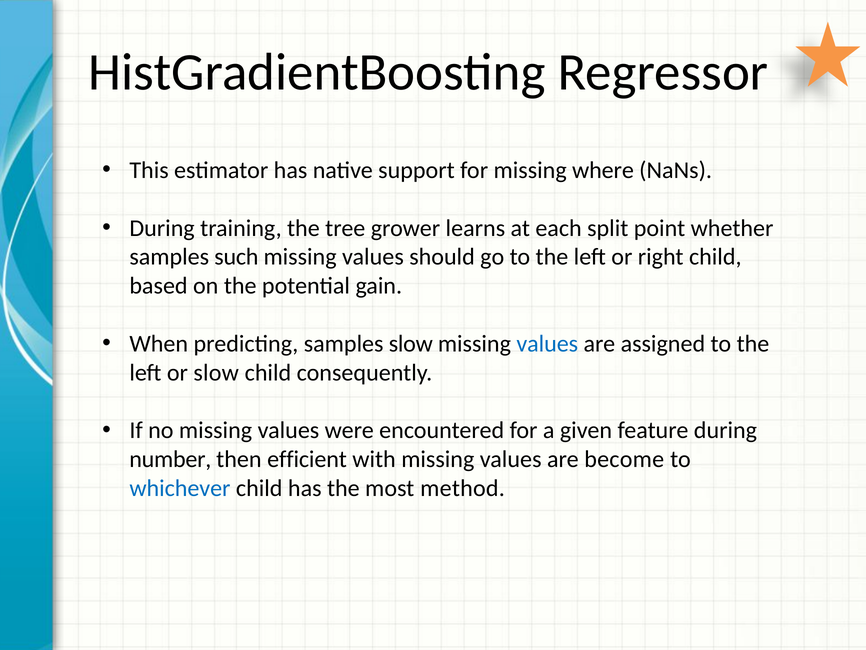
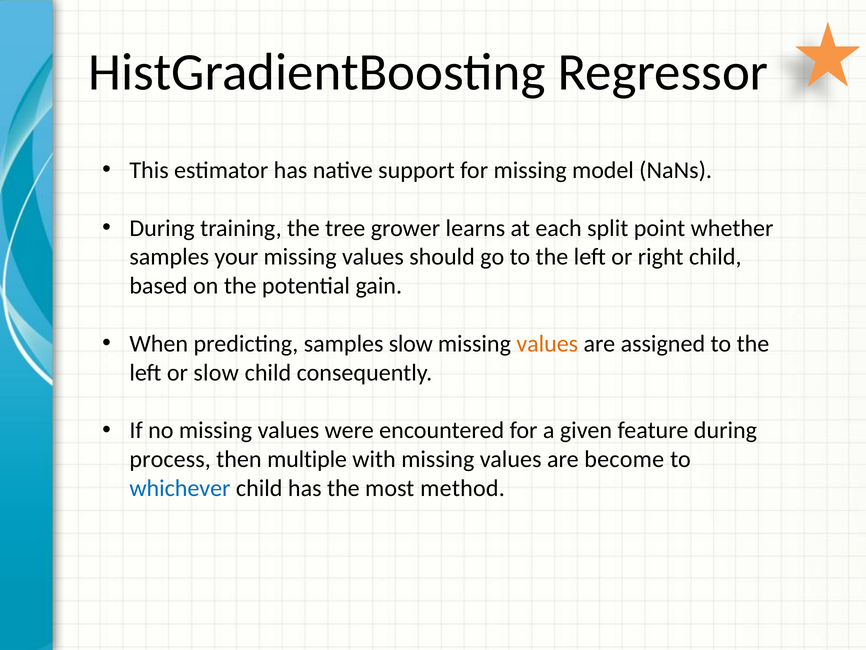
where: where -> model
such: such -> your
values at (547, 343) colour: blue -> orange
number: number -> process
efficient: efficient -> multiple
